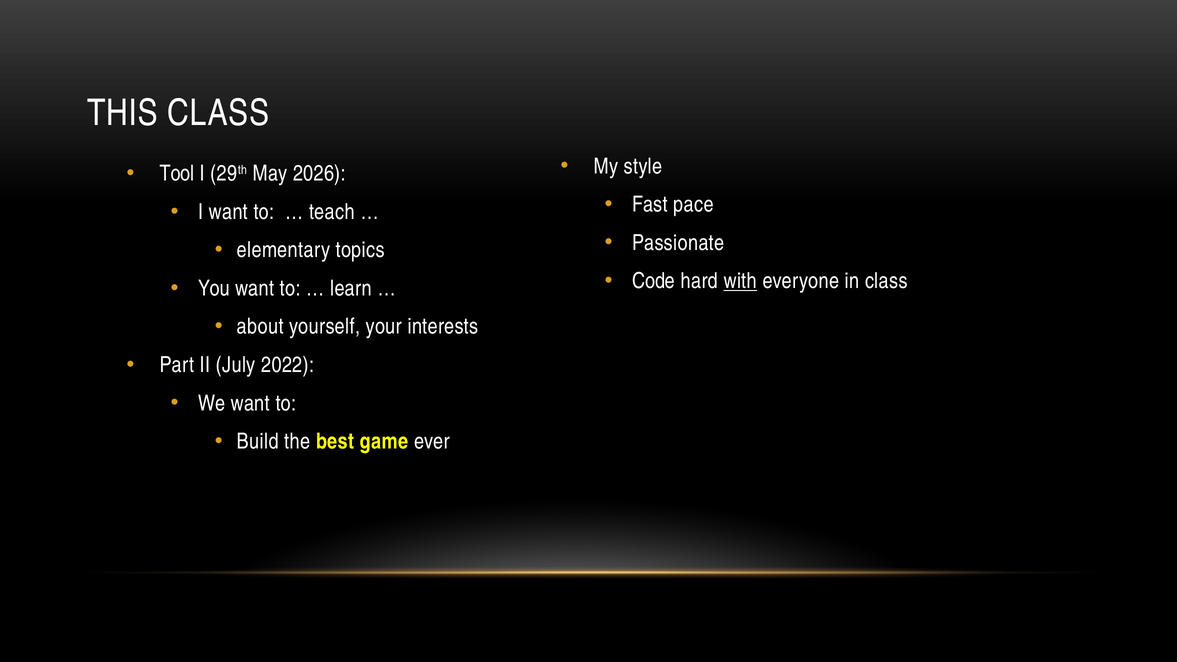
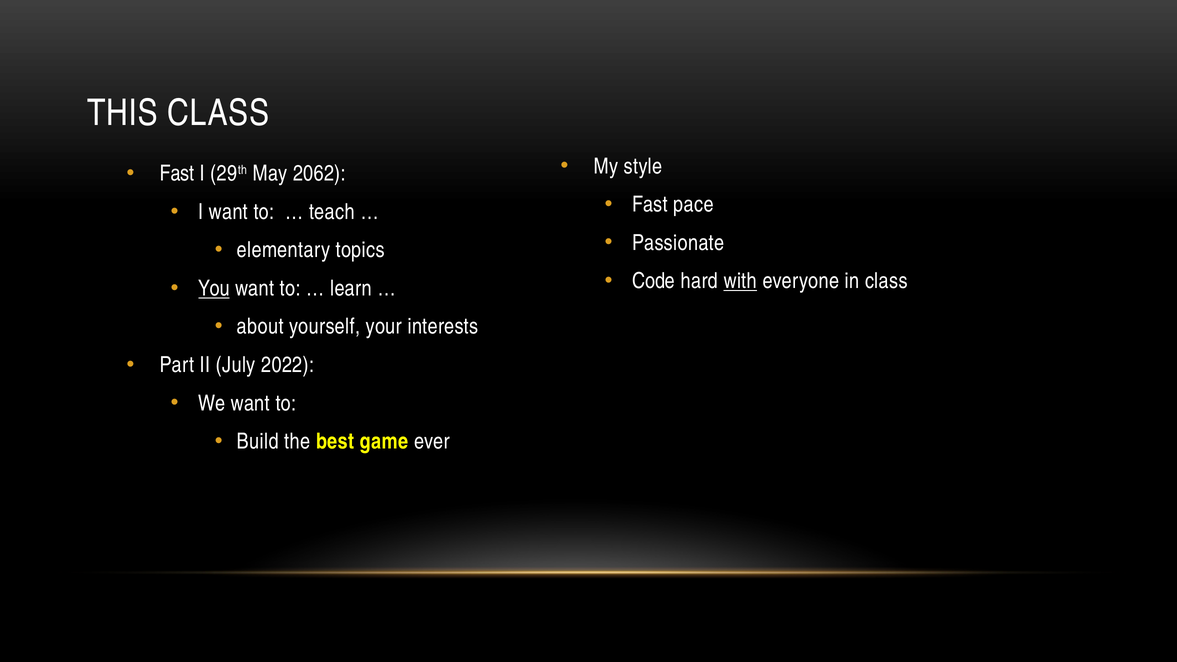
Tool at (177, 174): Tool -> Fast
2026: 2026 -> 2062
You underline: none -> present
